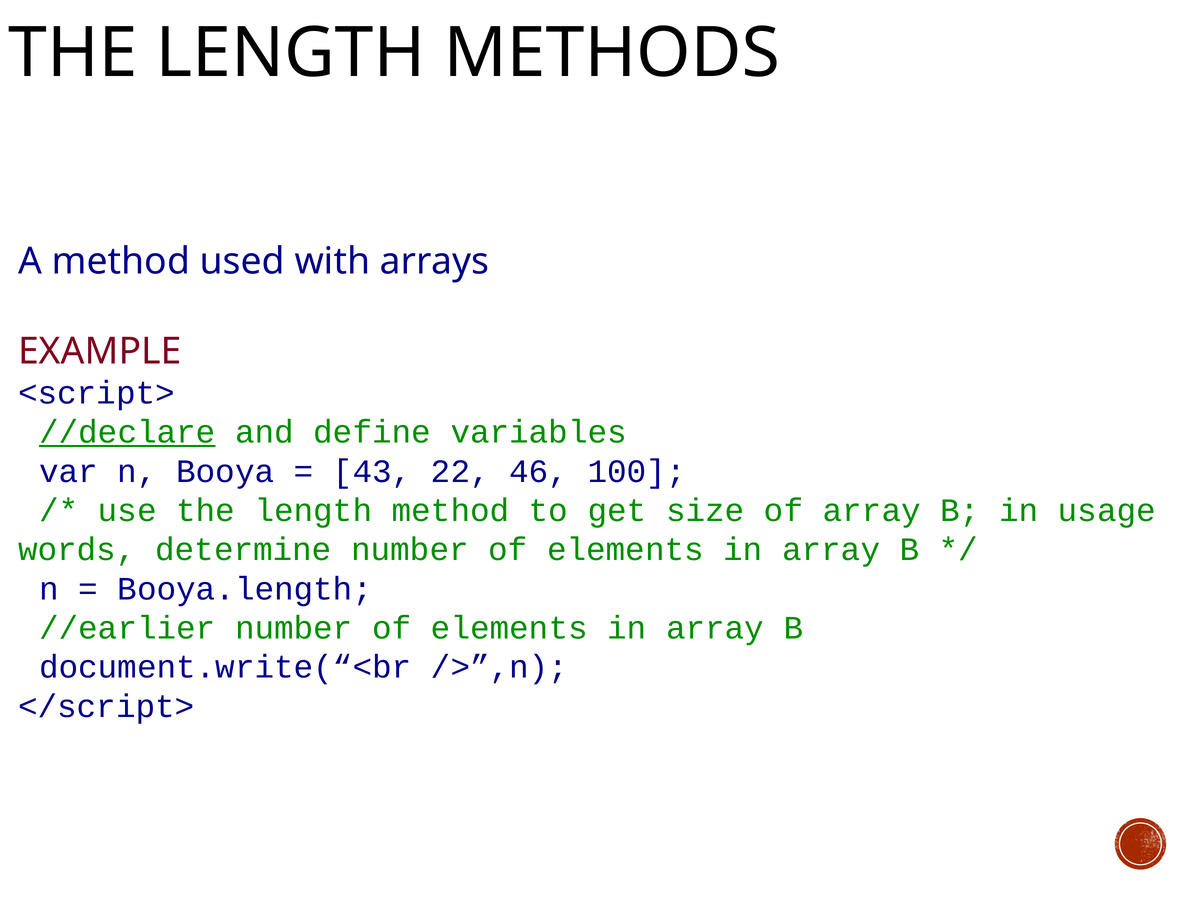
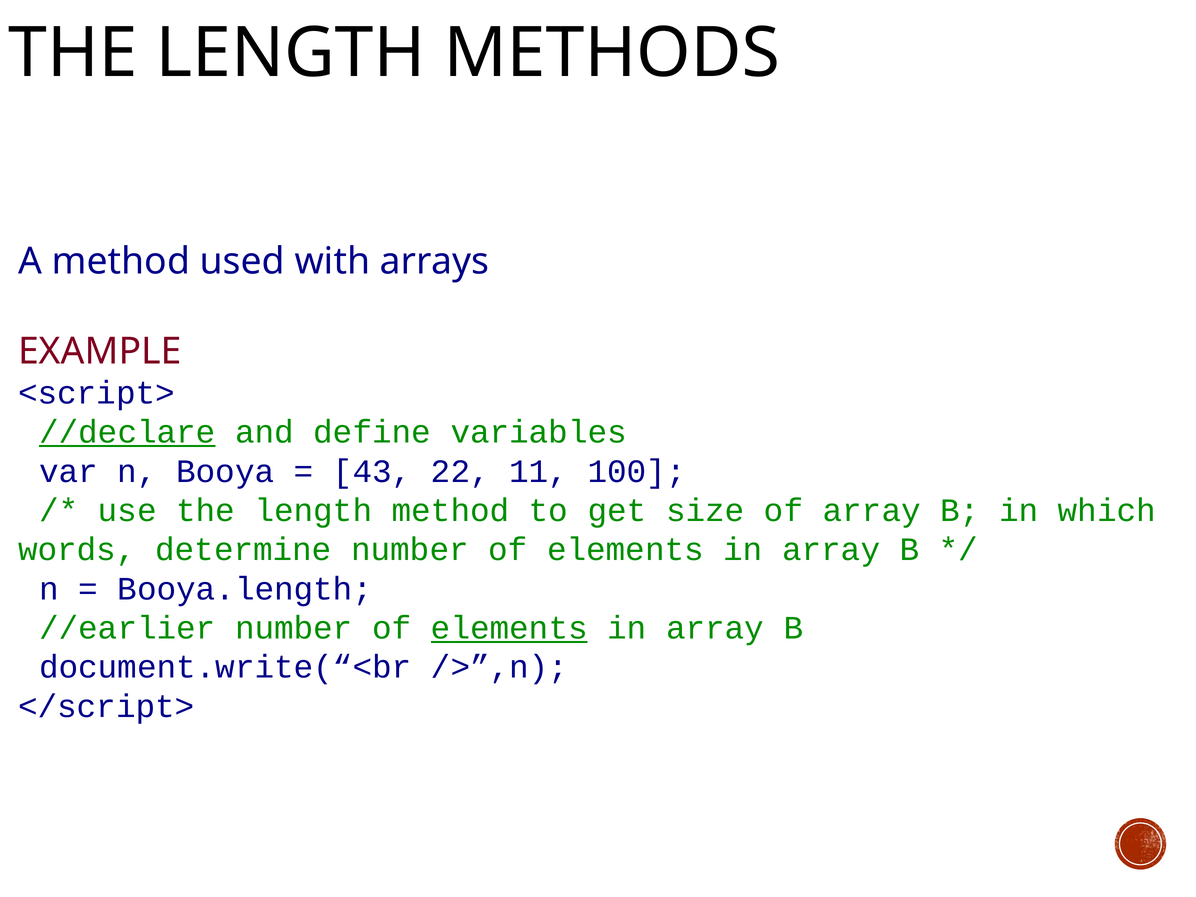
46: 46 -> 11
usage: usage -> which
elements at (509, 628) underline: none -> present
